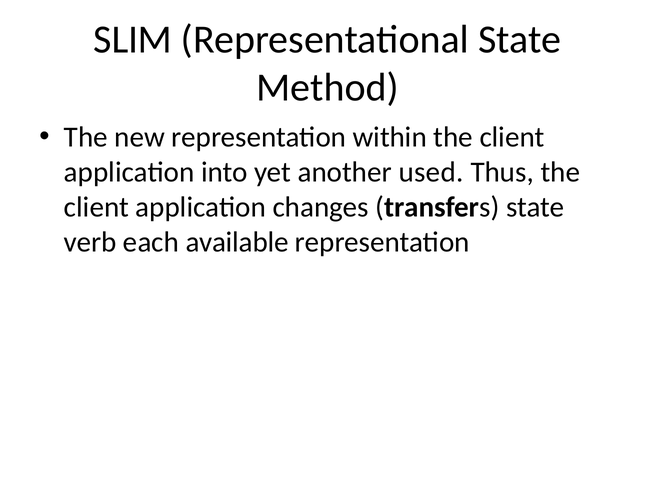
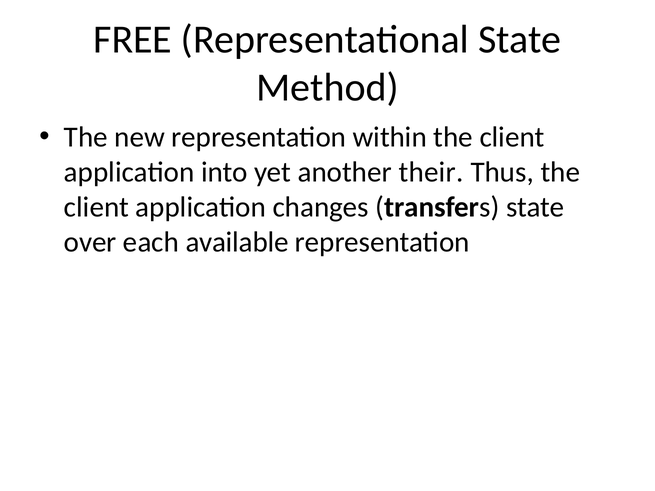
SLIM: SLIM -> FREE
used: used -> their
verb: verb -> over
